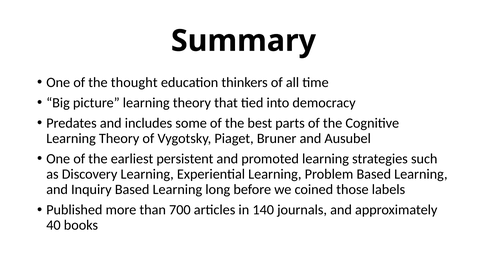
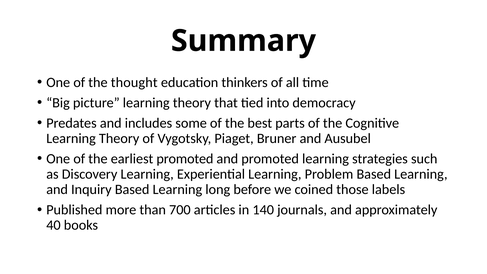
earliest persistent: persistent -> promoted
